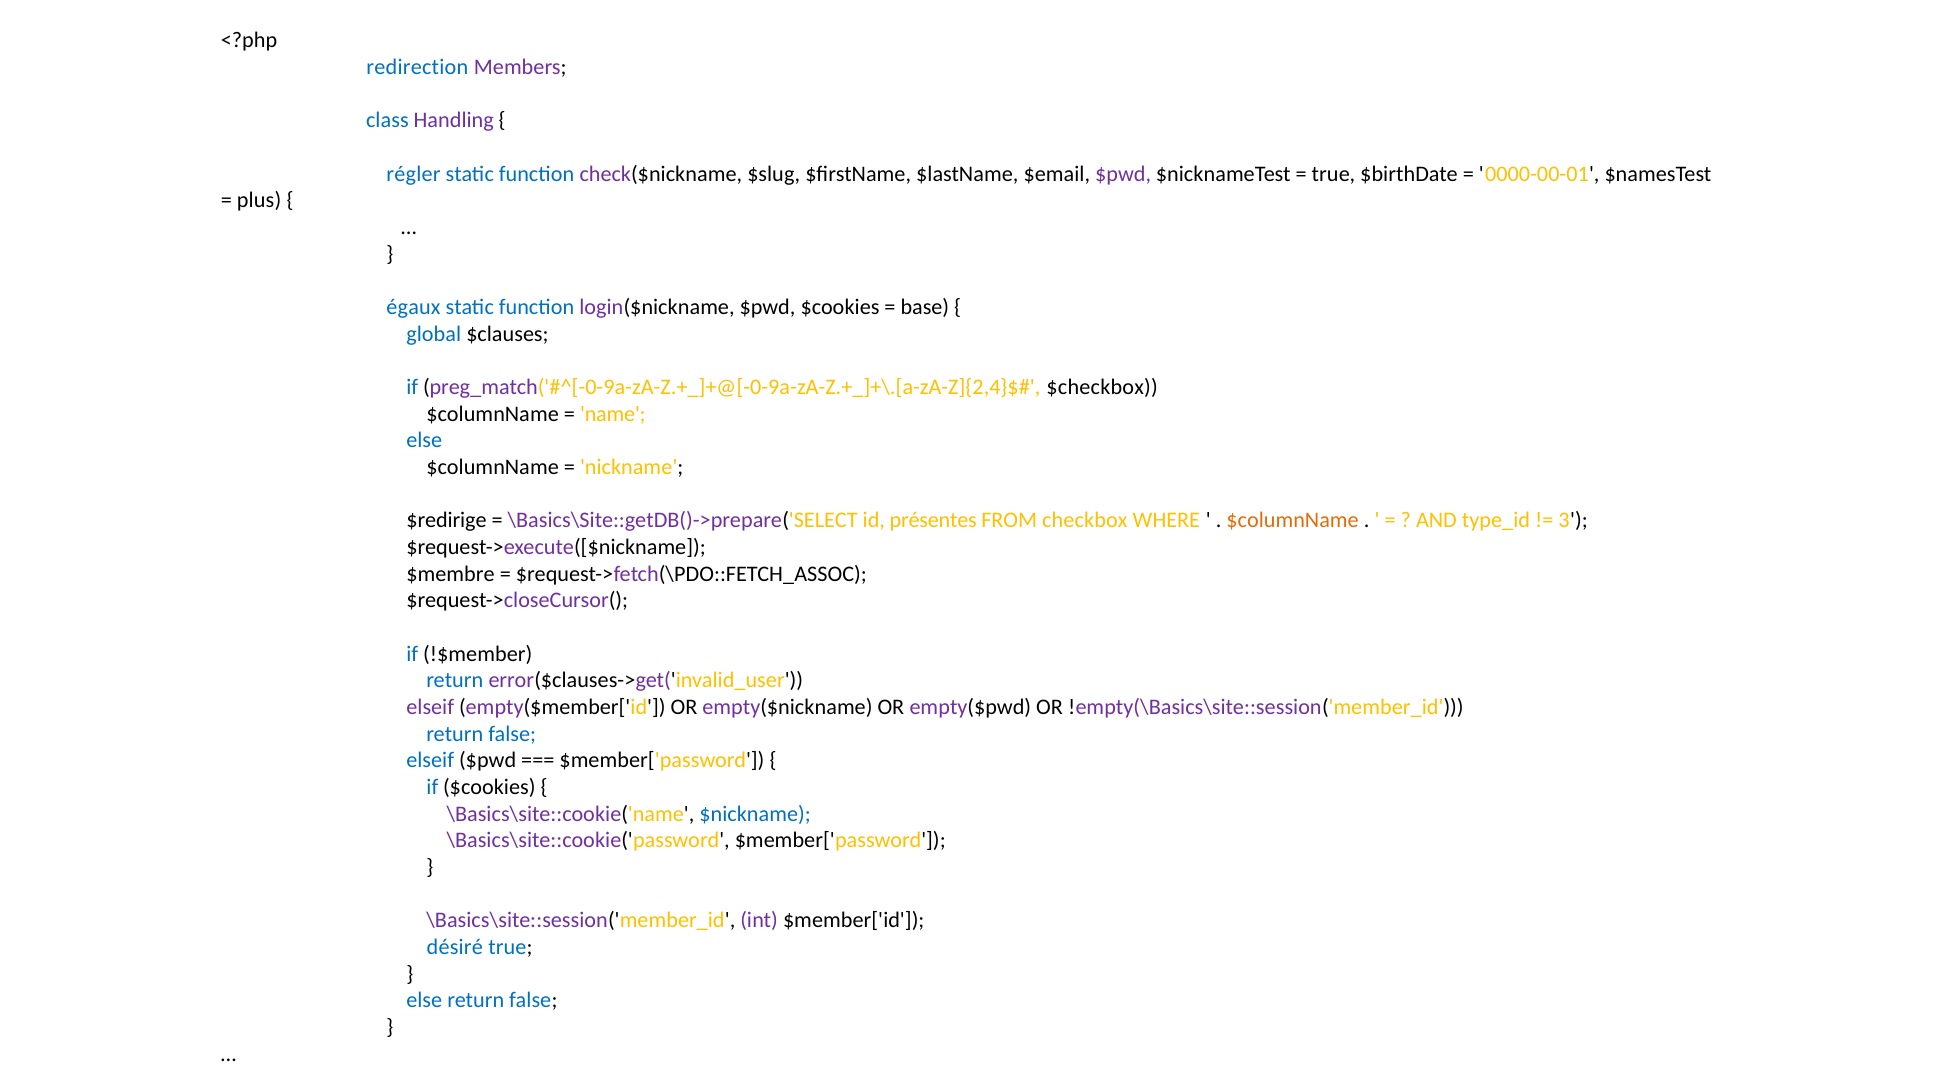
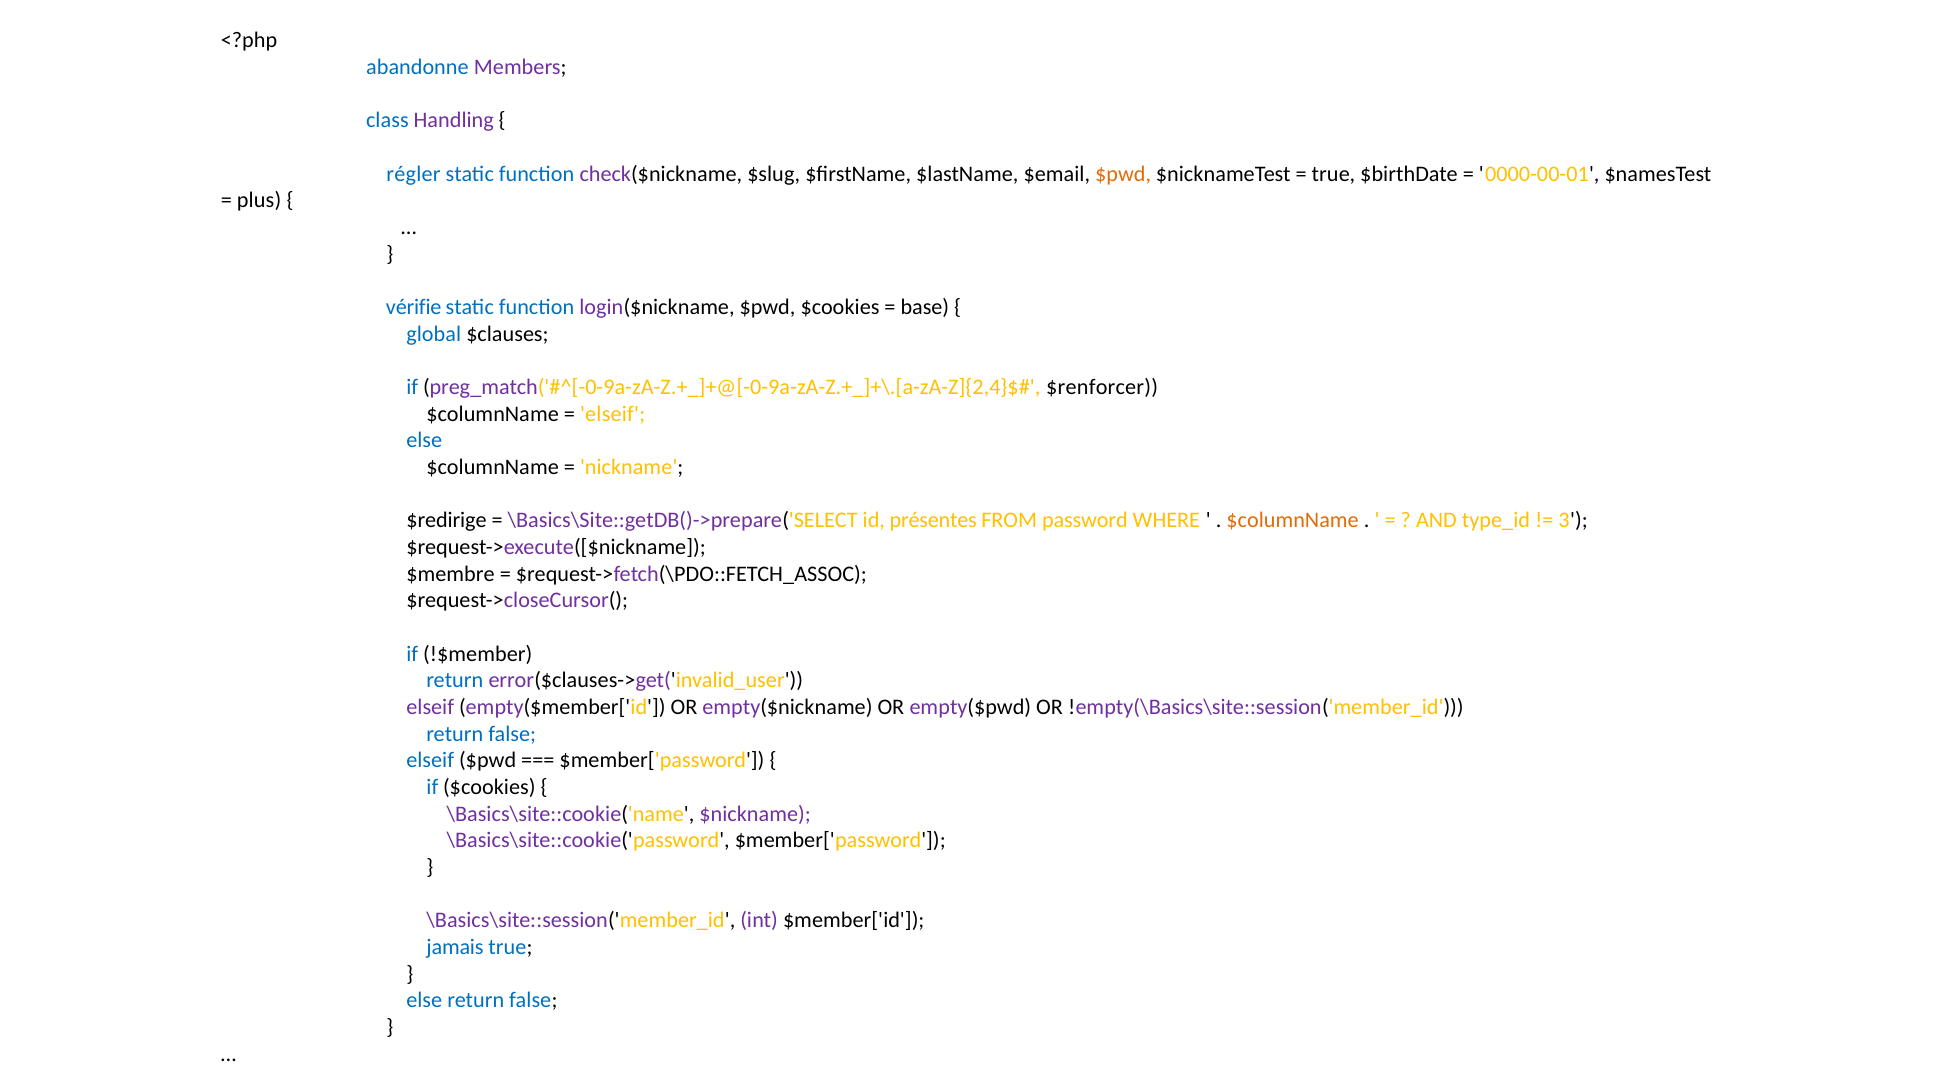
redirection: redirection -> abandonne
$pwd at (1123, 174) colour: purple -> orange
égaux: égaux -> vérifie
$checkbox: $checkbox -> $renforcer
name at (613, 414): name -> elseif
checkbox: checkbox -> password
$nickname colour: blue -> purple
désiré: désiré -> jamais
